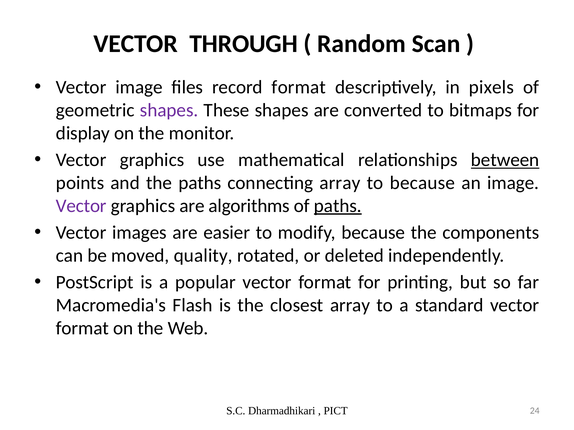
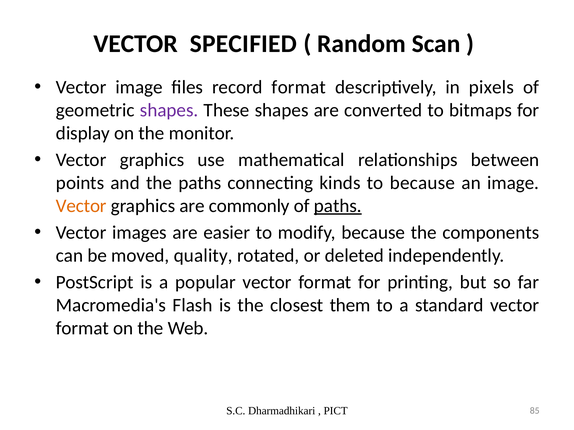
THROUGH: THROUGH -> SPECIFIED
between underline: present -> none
connecting array: array -> kinds
Vector at (81, 206) colour: purple -> orange
algorithms: algorithms -> commonly
closest array: array -> them
24: 24 -> 85
